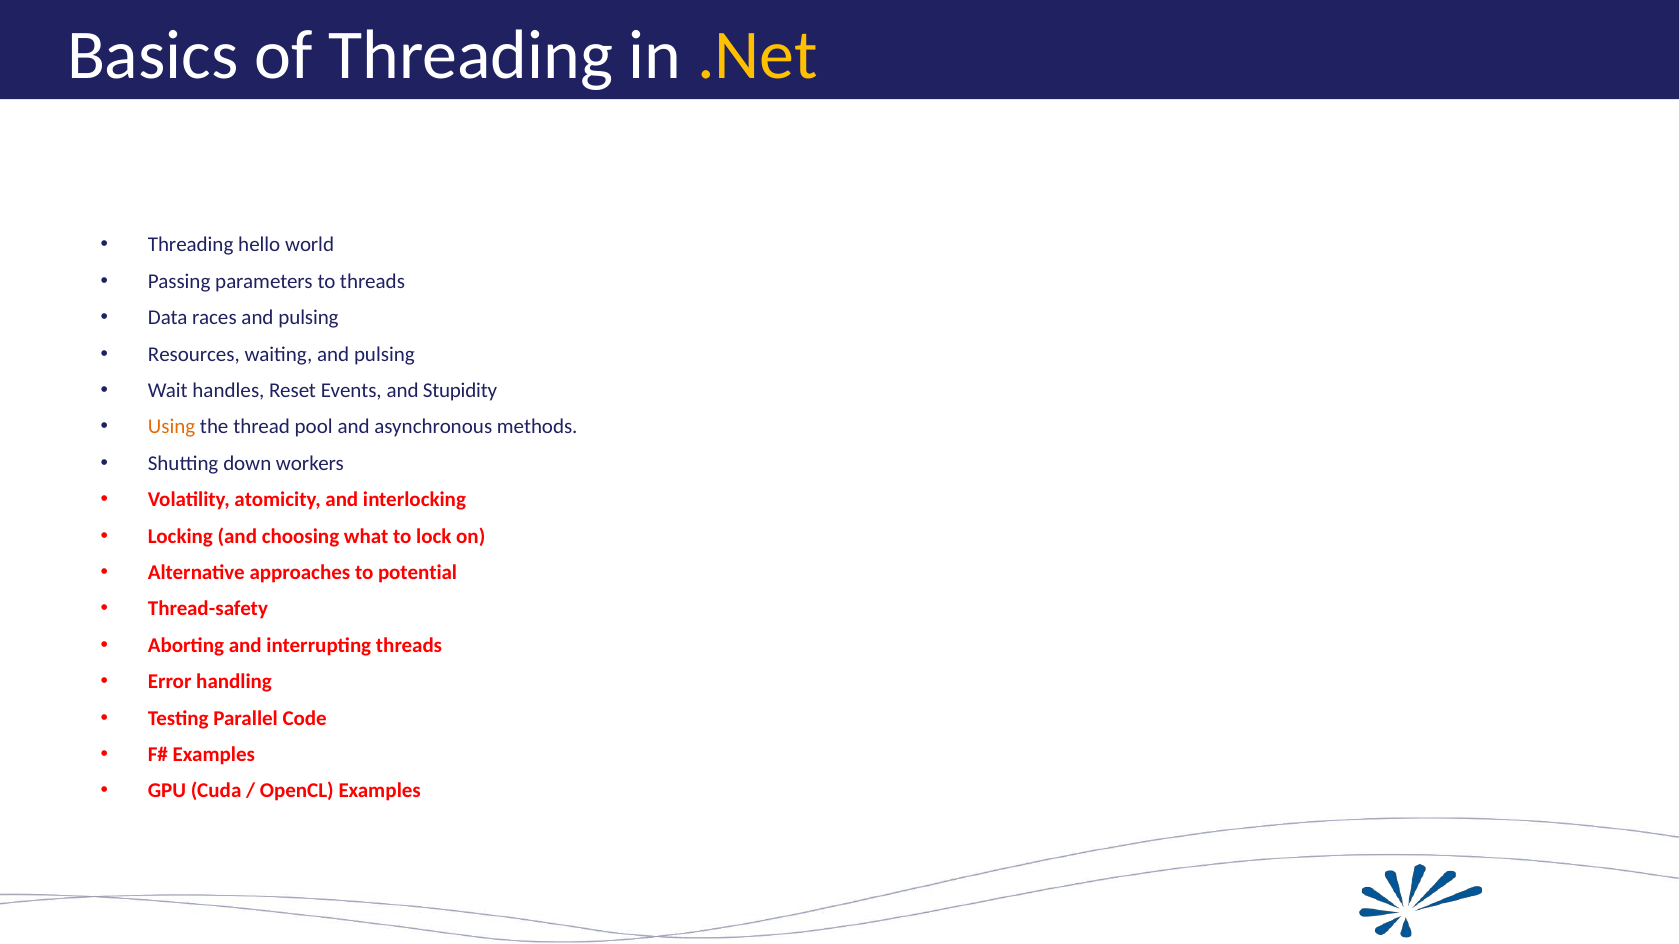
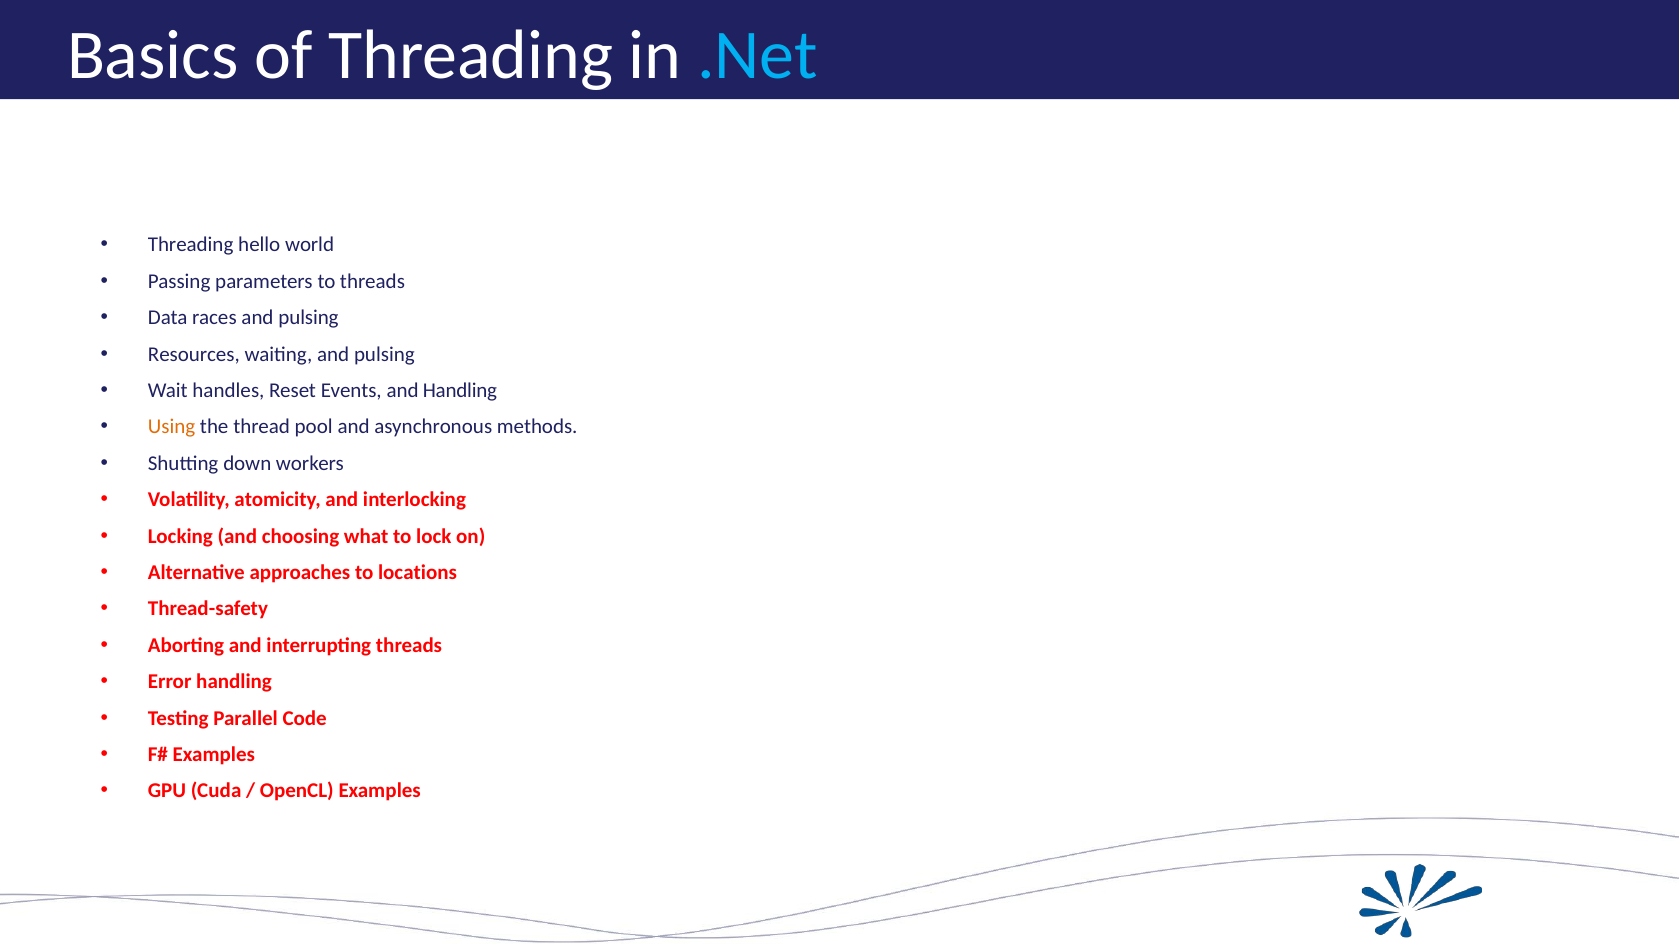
.Net colour: yellow -> light blue
and Stupidity: Stupidity -> Handling
potential: potential -> locations
